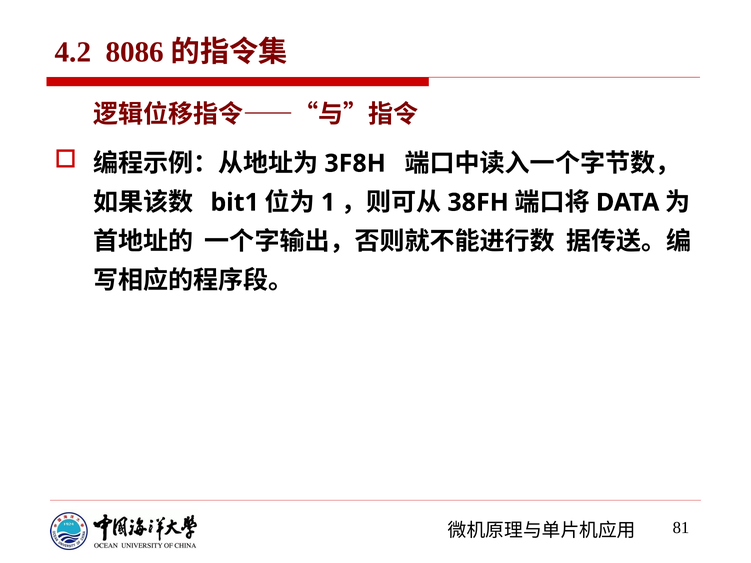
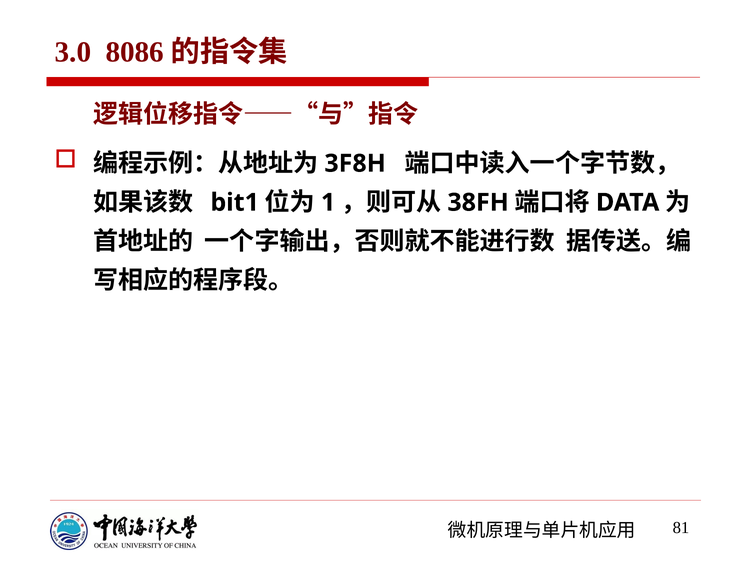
4.2: 4.2 -> 3.0
